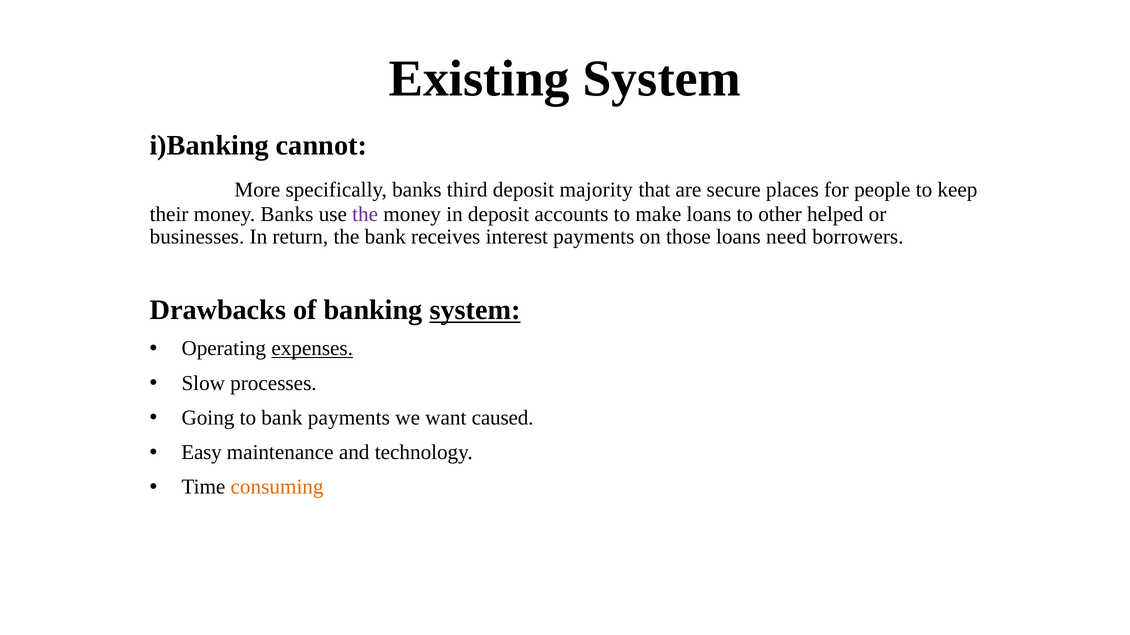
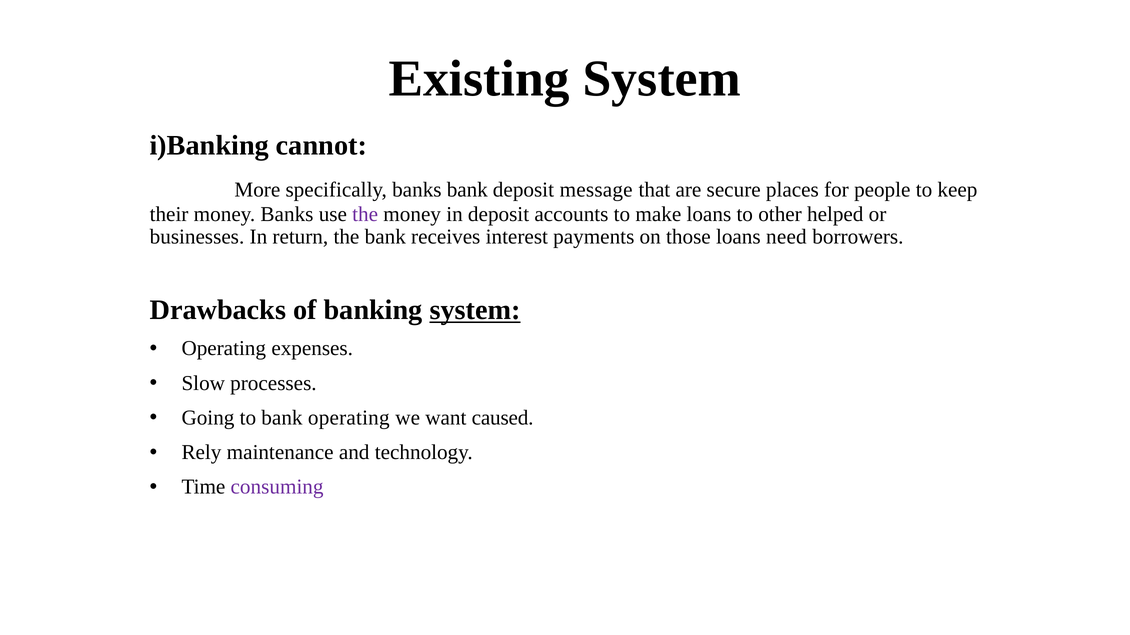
banks third: third -> bank
majority: majority -> message
expenses underline: present -> none
bank payments: payments -> operating
Easy: Easy -> Rely
consuming colour: orange -> purple
